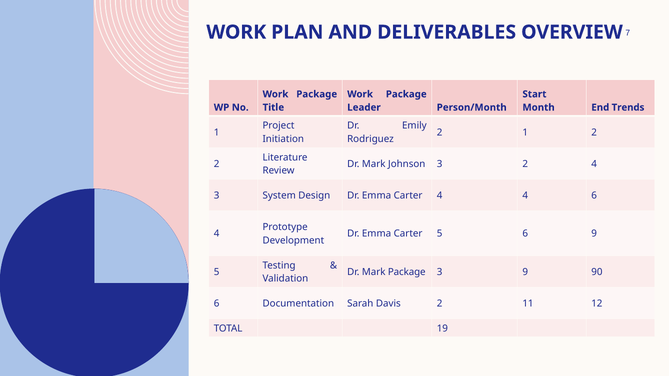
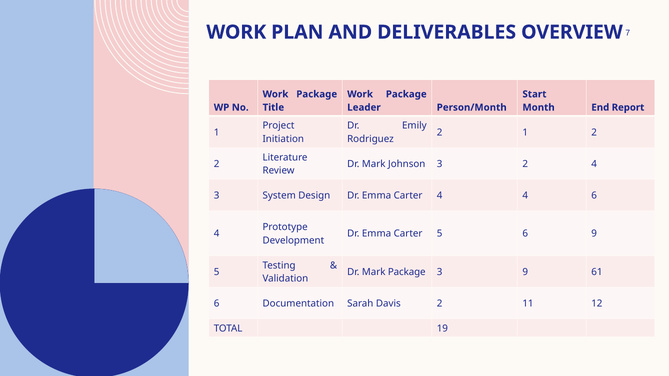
Trends: Trends -> Report
90: 90 -> 61
